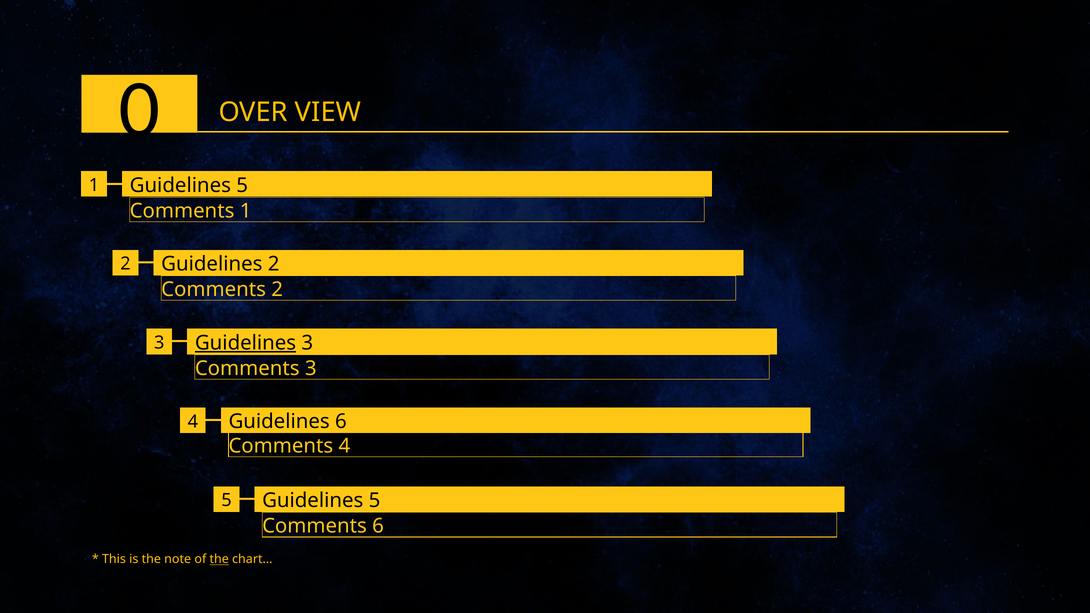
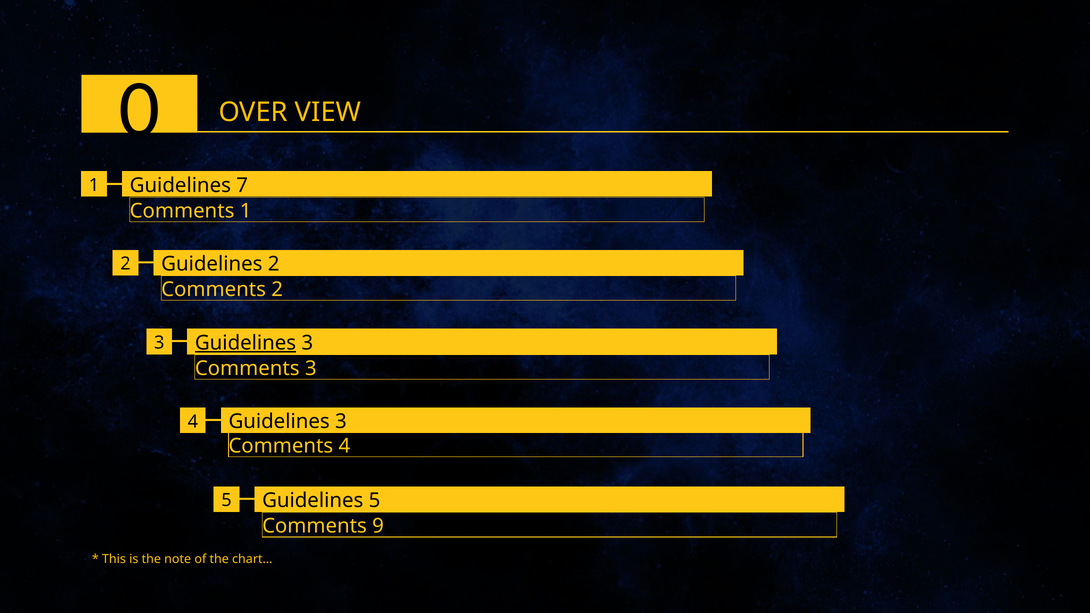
5 at (242, 185): 5 -> 7
4 Guidelines 6: 6 -> 3
Comments 6: 6 -> 9
the at (219, 559) underline: present -> none
